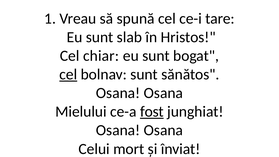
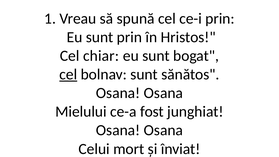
ce-i tare: tare -> prin
sunt slab: slab -> prin
fost underline: present -> none
